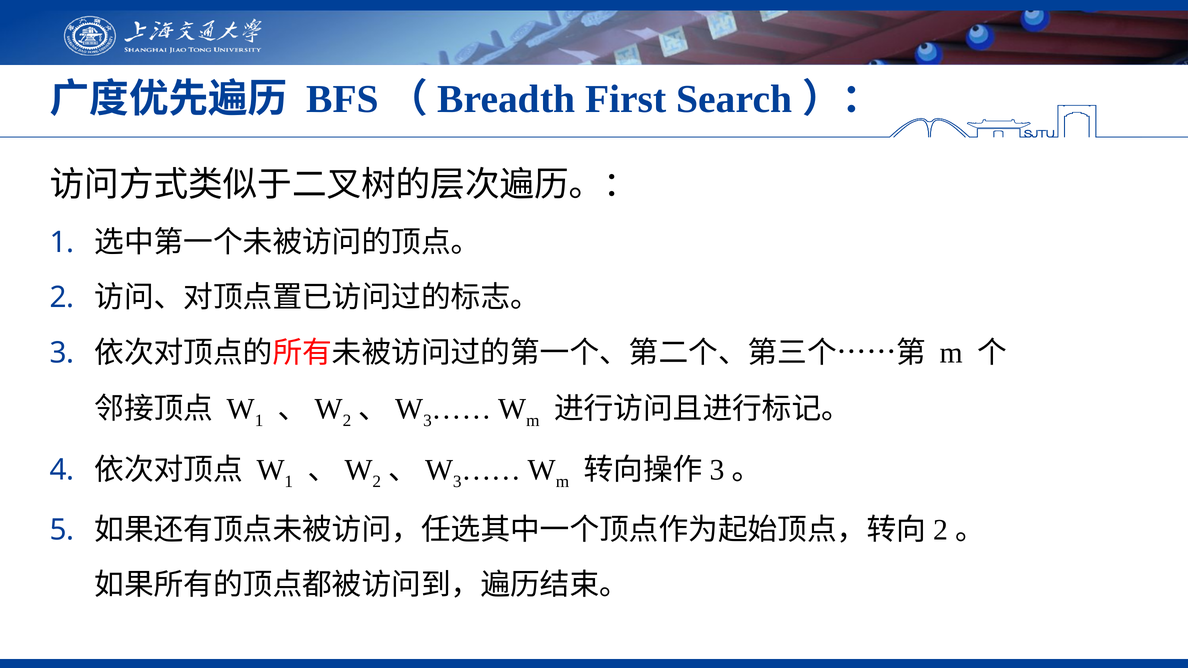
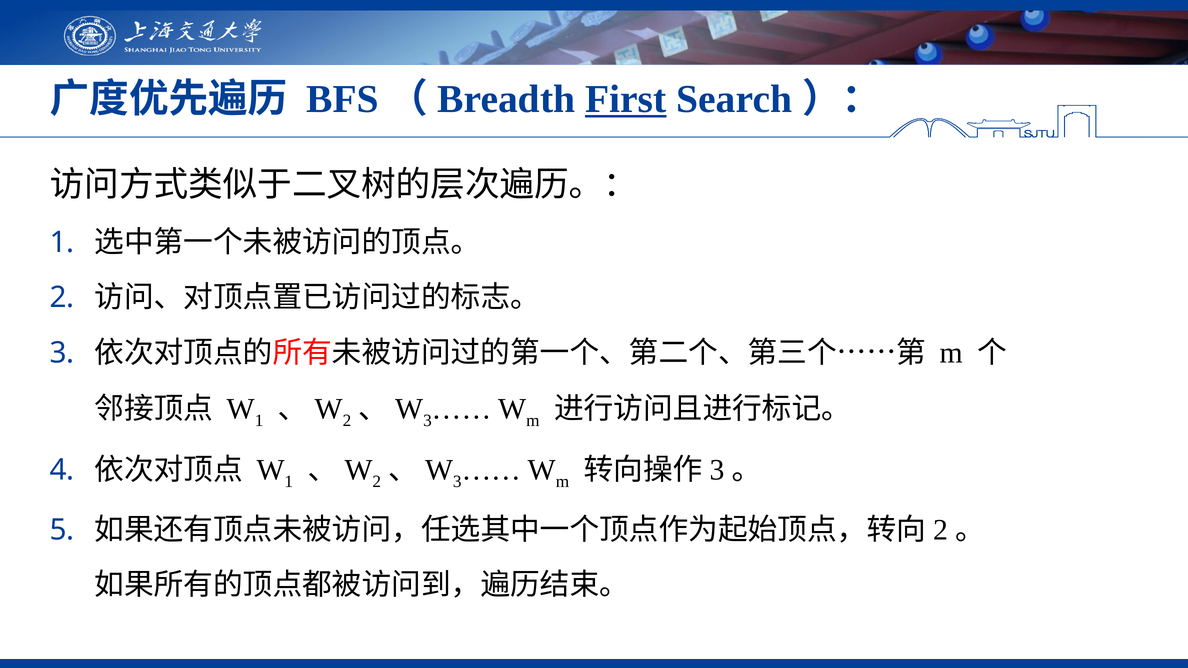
First underline: none -> present
